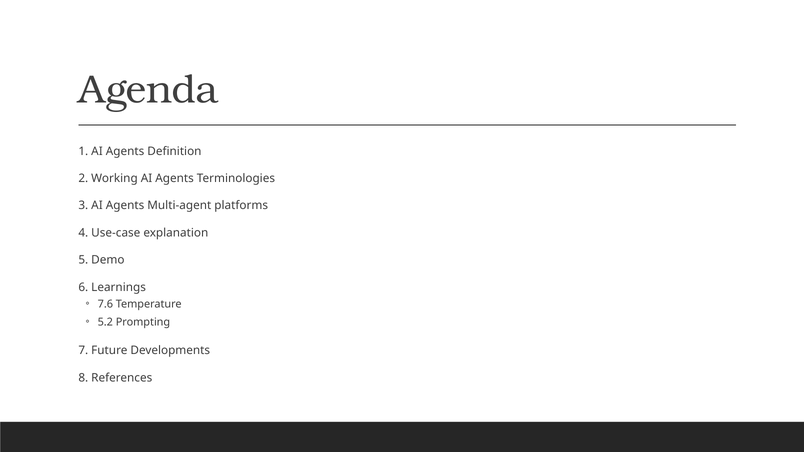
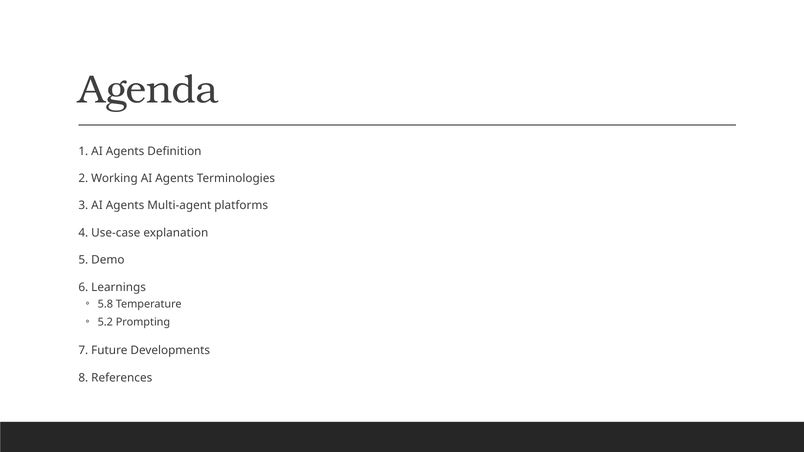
7.6: 7.6 -> 5.8
